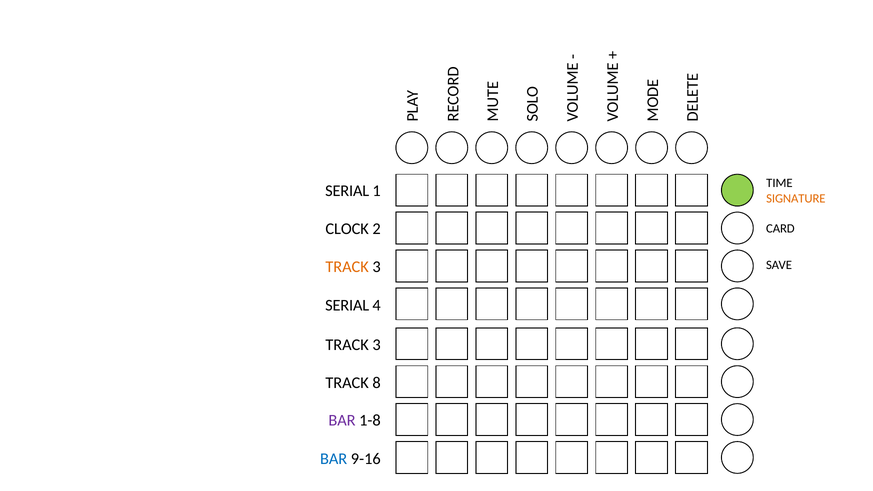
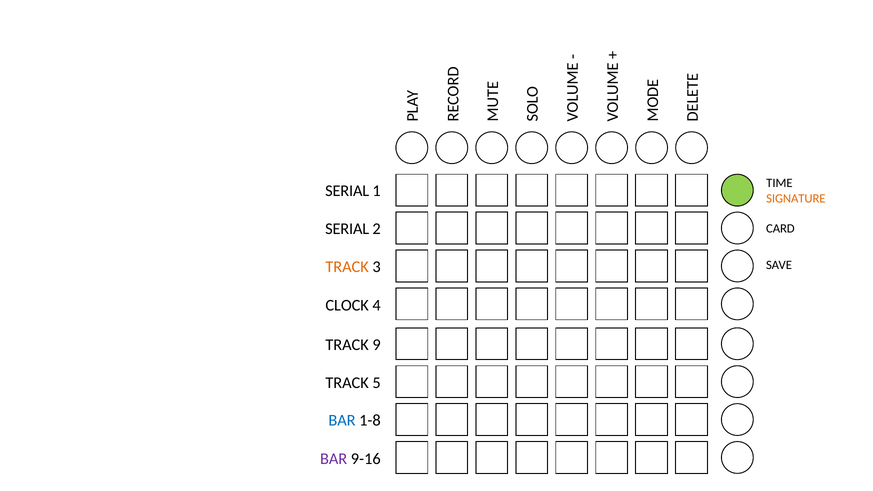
CLOCK at (347, 229): CLOCK -> SERIAL
SERIAL at (347, 305): SERIAL -> CLOCK
3 at (377, 345): 3 -> 9
8: 8 -> 5
BAR at (342, 421) colour: purple -> blue
BAR at (334, 459) colour: blue -> purple
